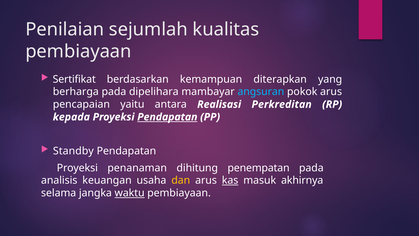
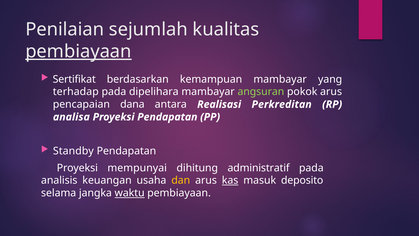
pembiayaan at (78, 51) underline: none -> present
kemampuan diterapkan: diterapkan -> mambayar
berharga: berharga -> terhadap
angsuran colour: light blue -> light green
yaitu: yaitu -> dana
kepada: kepada -> analisa
Pendapatan at (167, 117) underline: present -> none
penanaman: penanaman -> mempunyai
penempatan: penempatan -> administratif
akhirnya: akhirnya -> deposito
